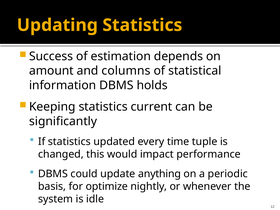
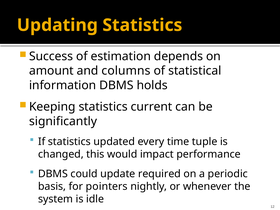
anything: anything -> required
optimize: optimize -> pointers
